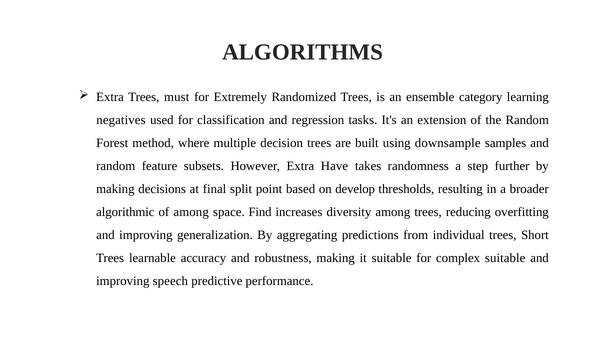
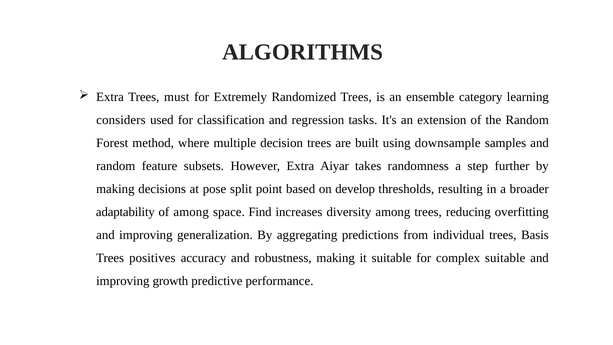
negatives: negatives -> considers
Have: Have -> Aiyar
final: final -> pose
algorithmic: algorithmic -> adaptability
Short: Short -> Basis
learnable: learnable -> positives
speech: speech -> growth
